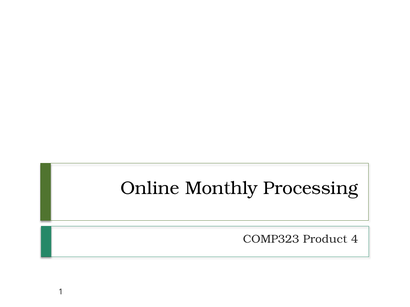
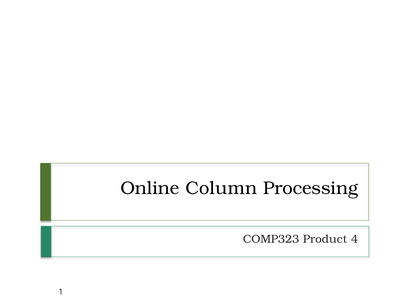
Monthly: Monthly -> Column
